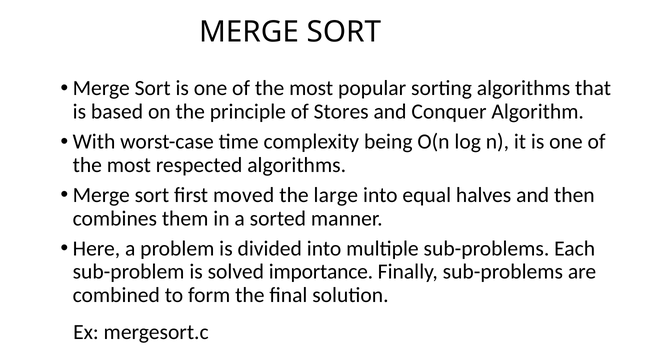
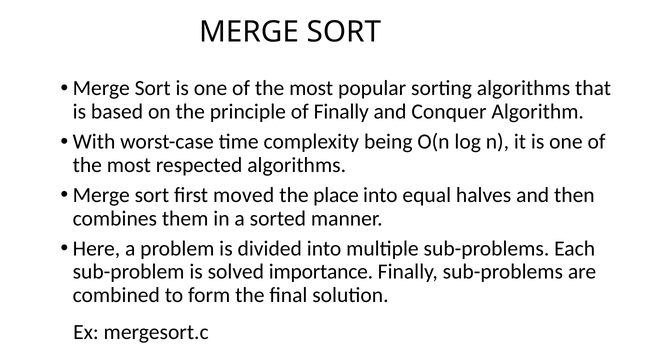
of Stores: Stores -> Finally
large: large -> place
